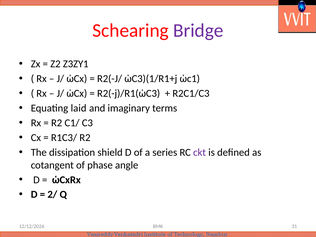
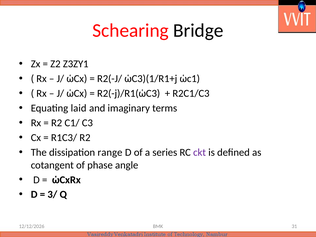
Bridge colour: purple -> black
shield: shield -> range
2/: 2/ -> 3/
